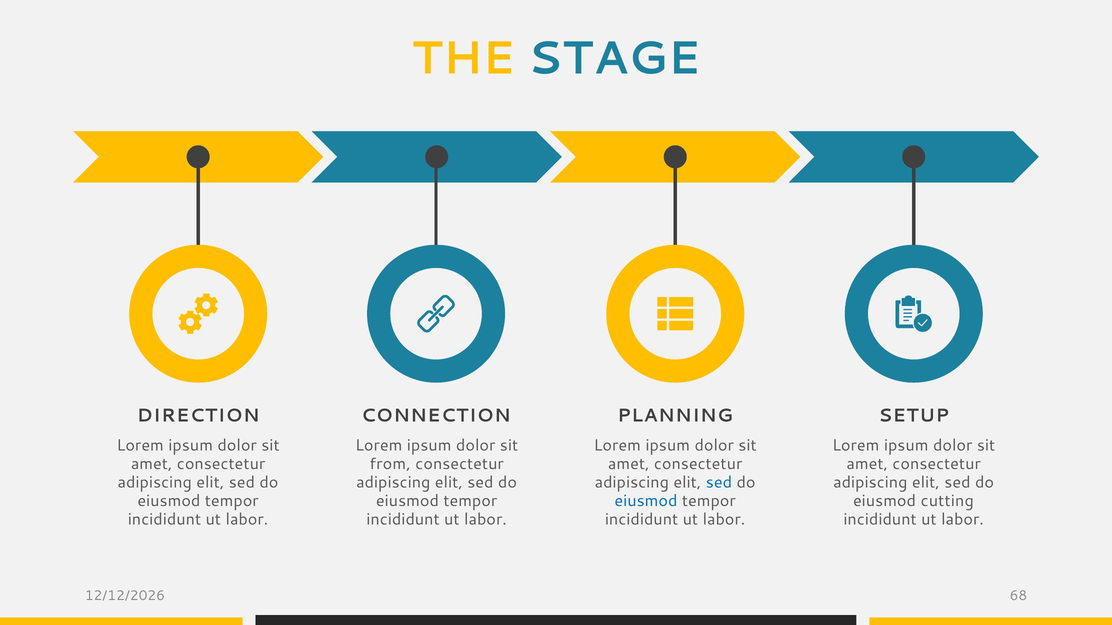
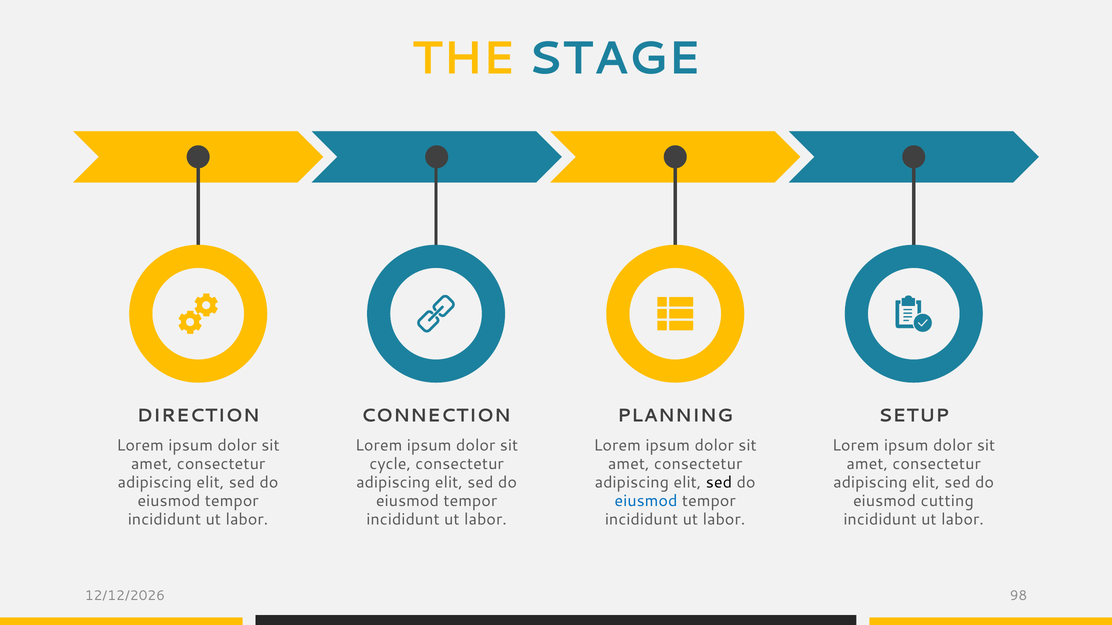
from: from -> cycle
sed at (719, 483) colour: blue -> black
68: 68 -> 98
